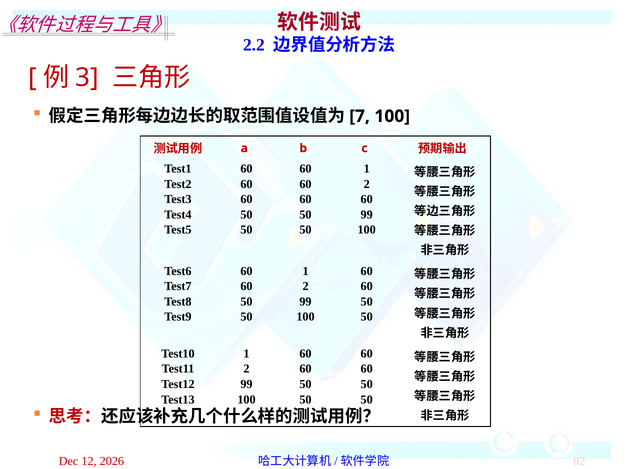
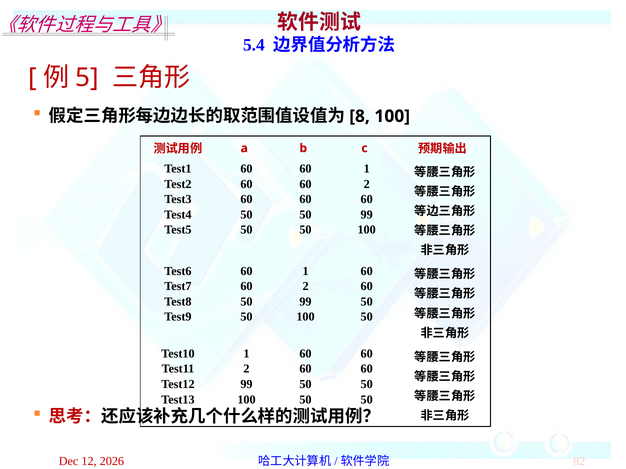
2.2: 2.2 -> 5.4
3: 3 -> 5
7: 7 -> 8
